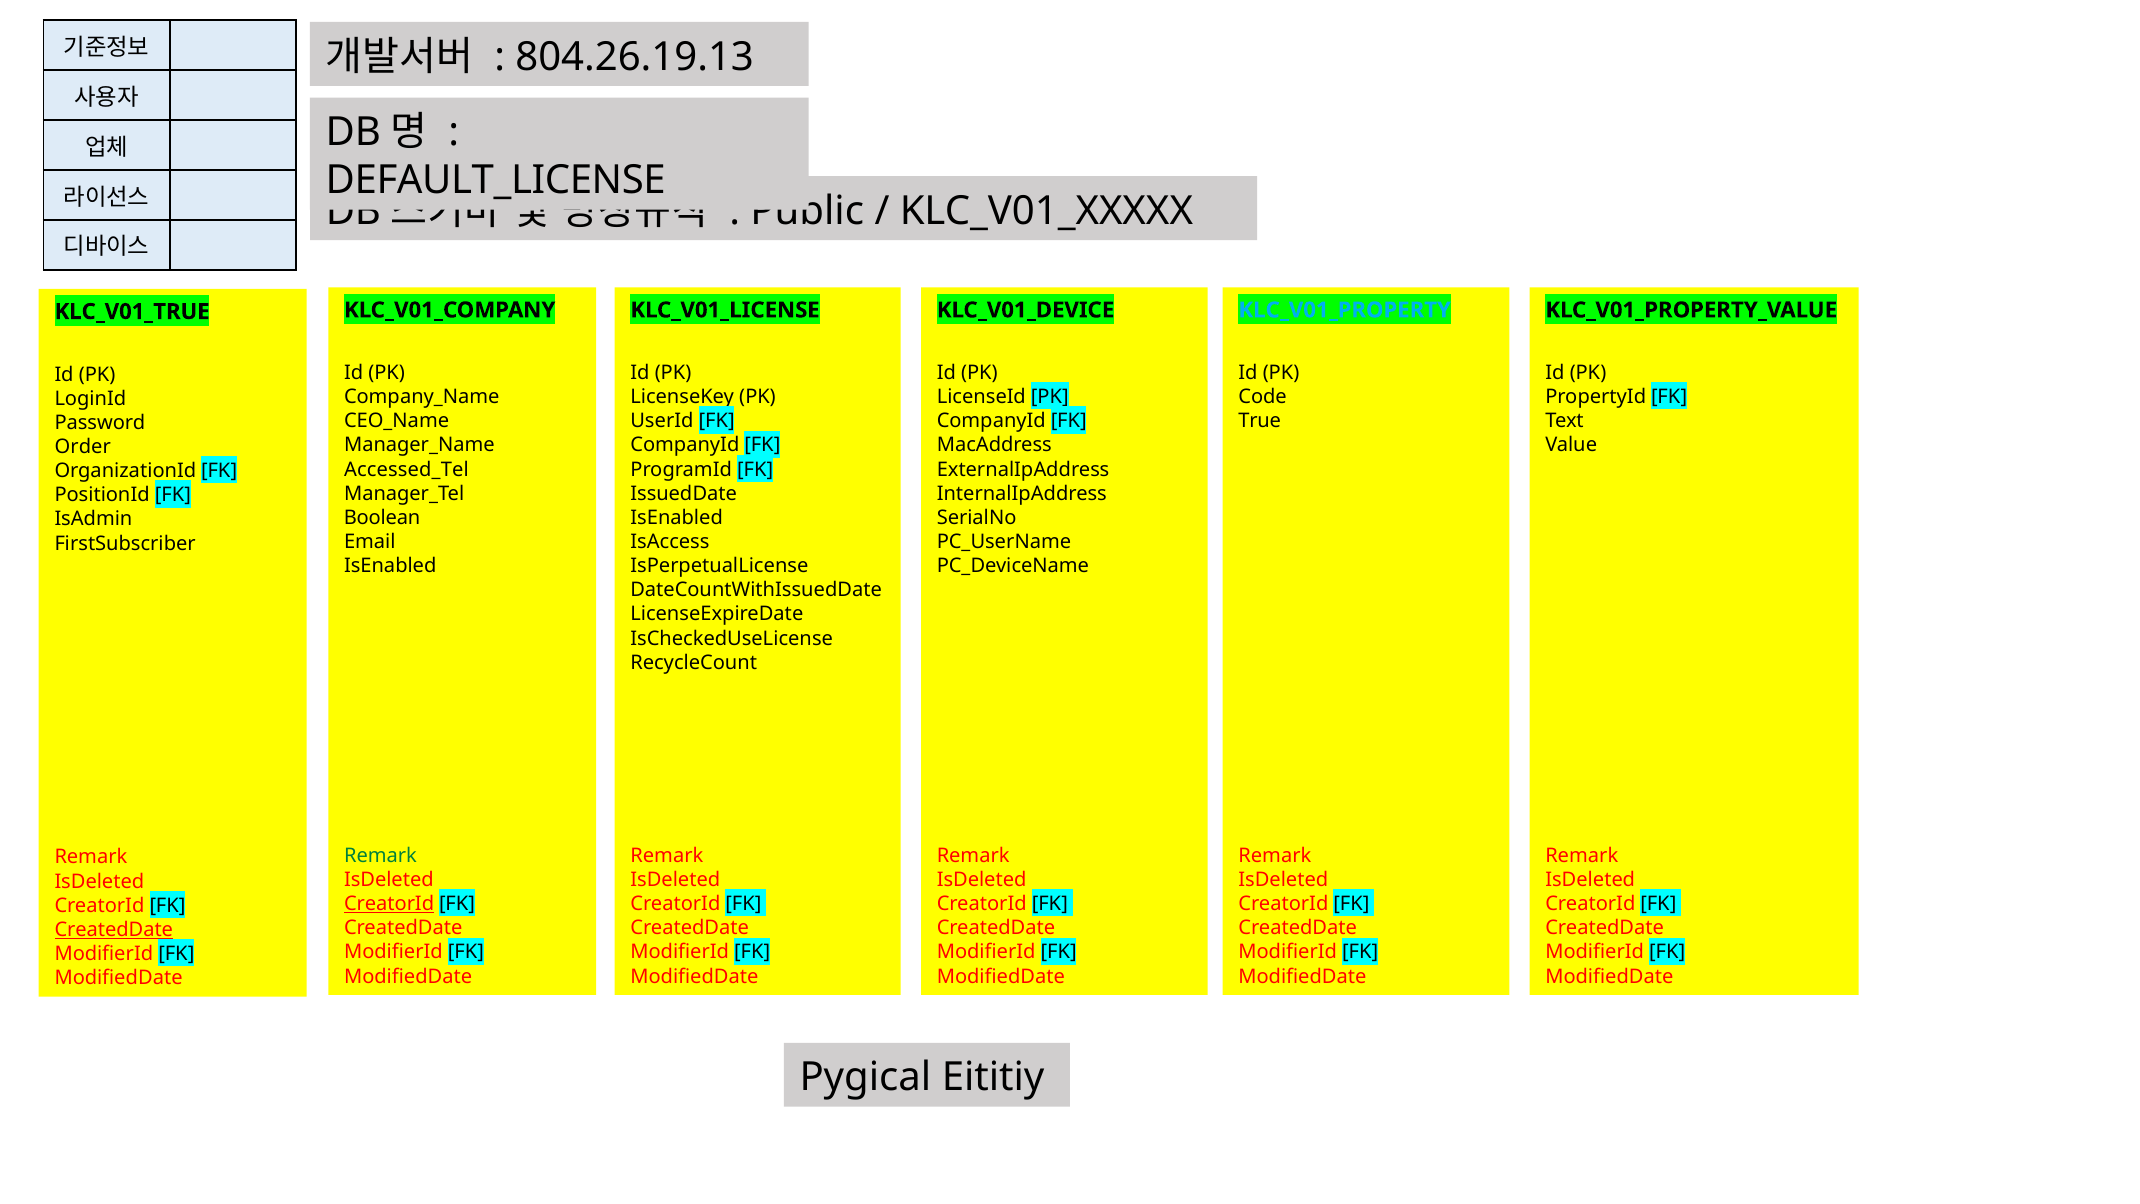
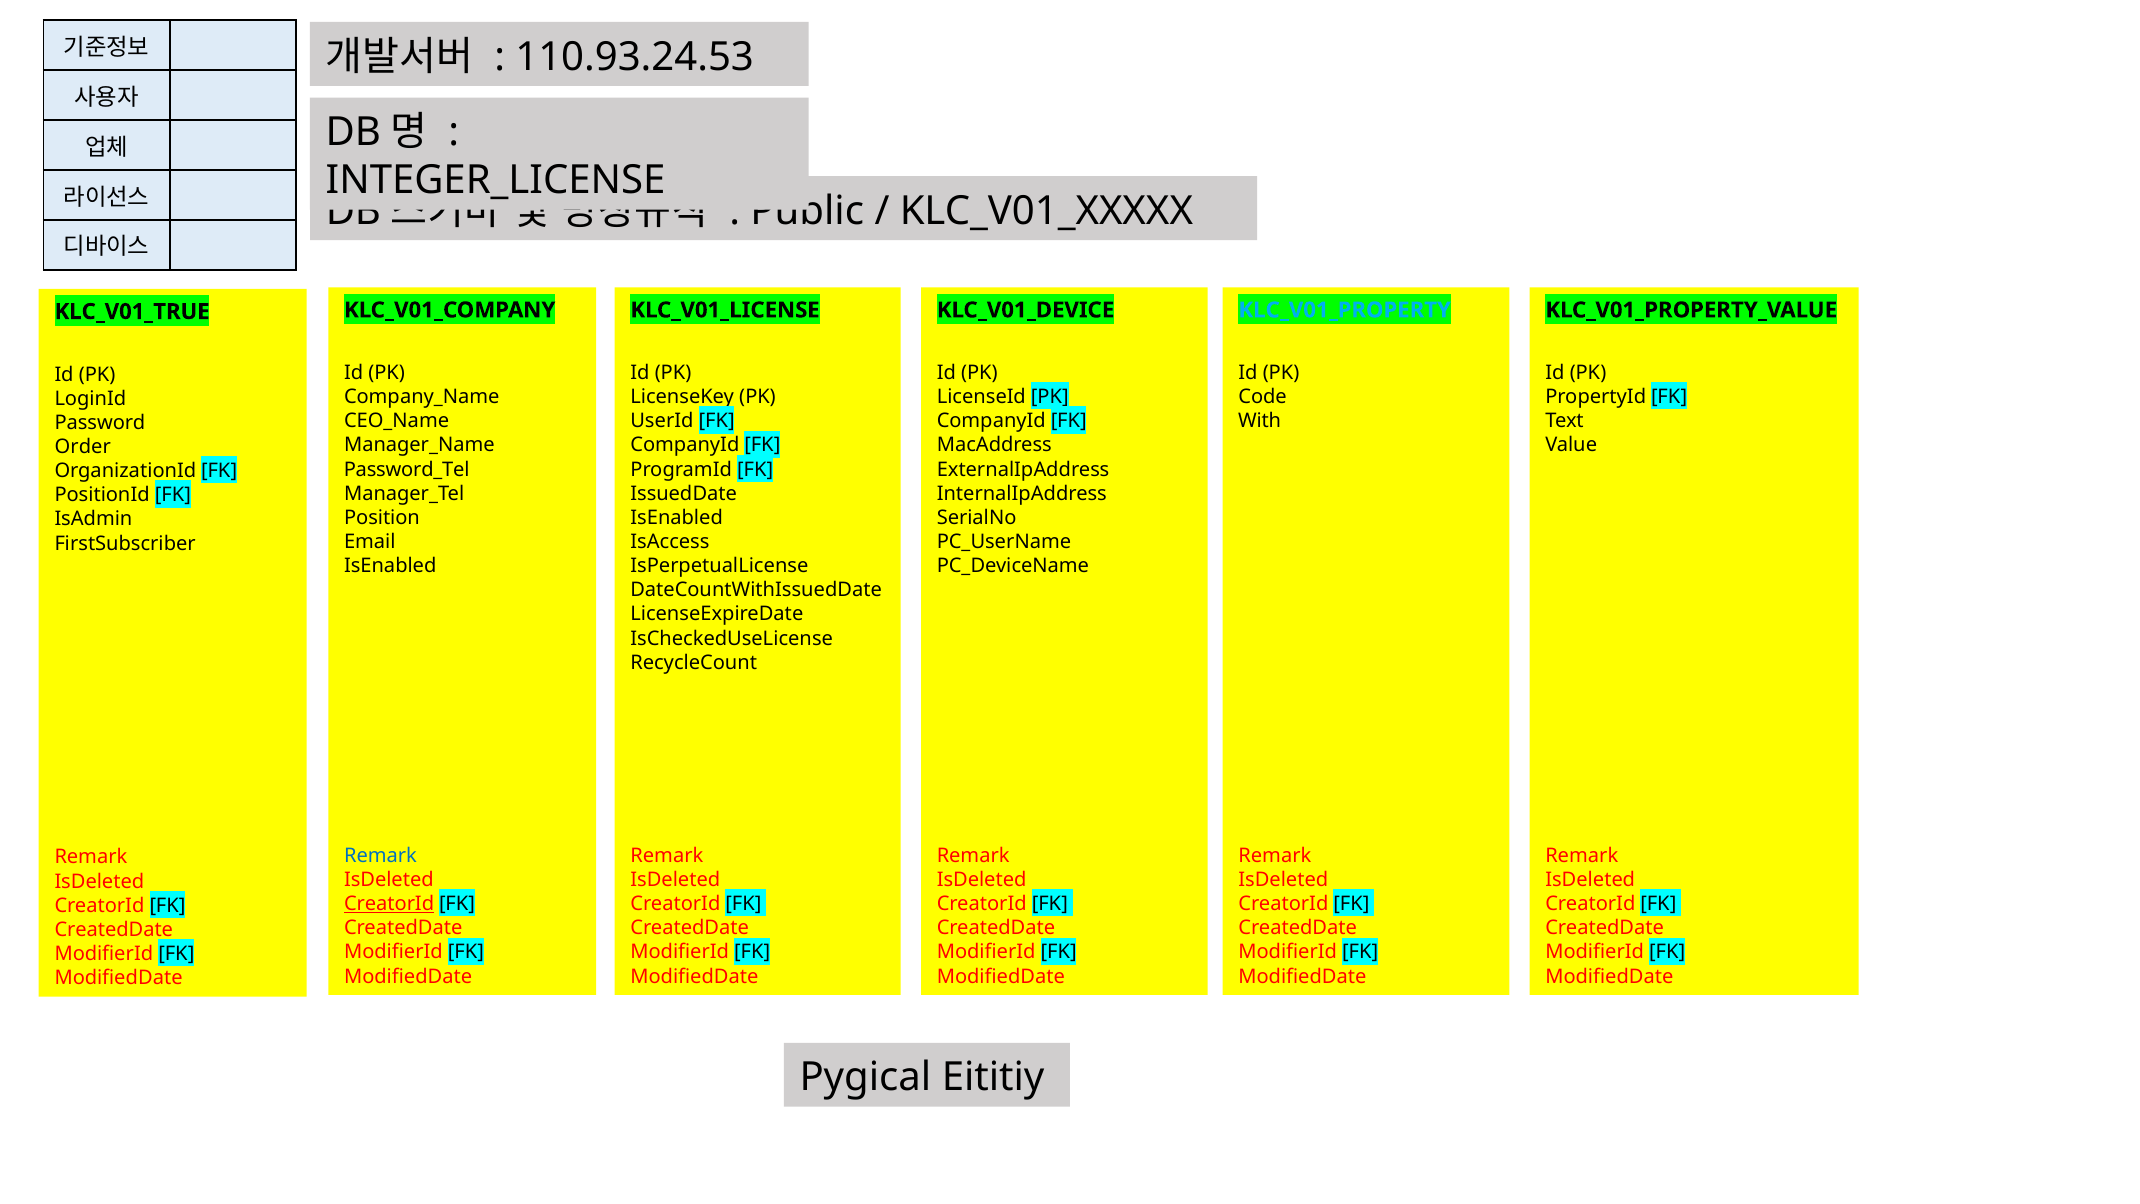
804.26.19.13: 804.26.19.13 -> 110.93.24.53
DEFAULT_LICENSE: DEFAULT_LICENSE -> INTEGER_LICENSE
True: True -> With
Accessed_Tel: Accessed_Tel -> Password_Tel
Boolean: Boolean -> Position
Remark at (381, 856) colour: green -> blue
CreatedDate at (114, 930) underline: present -> none
